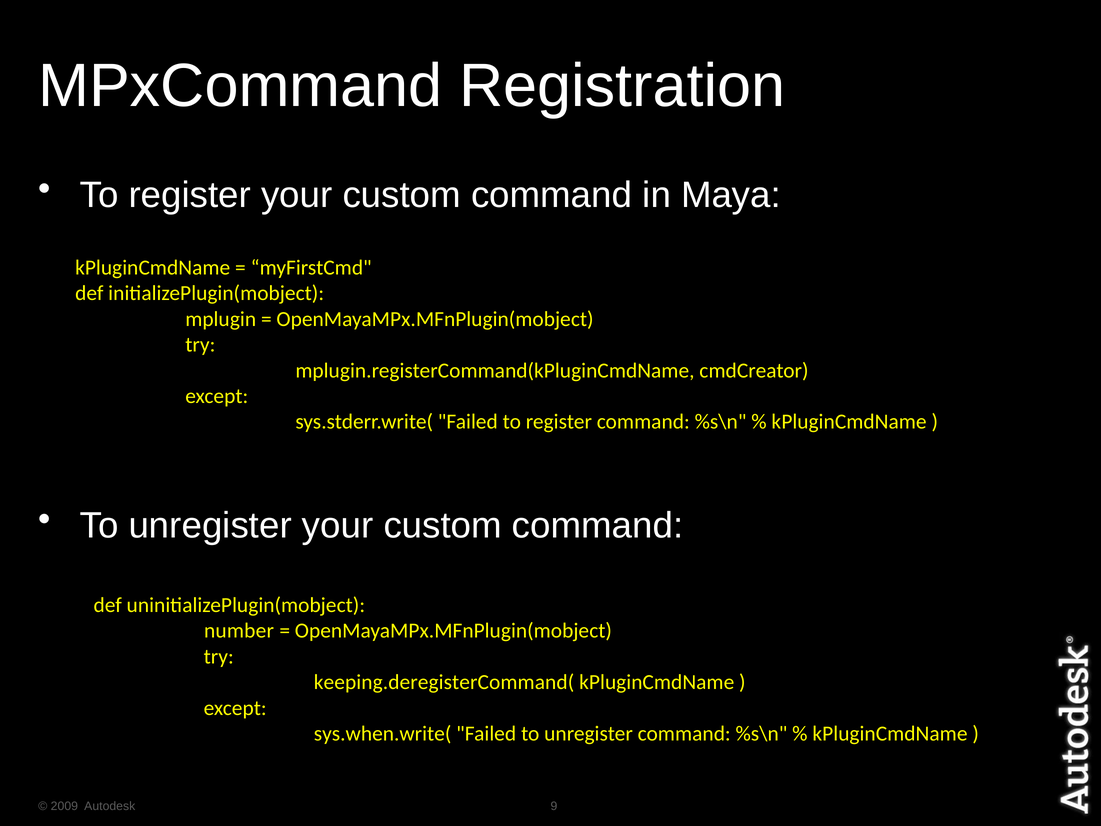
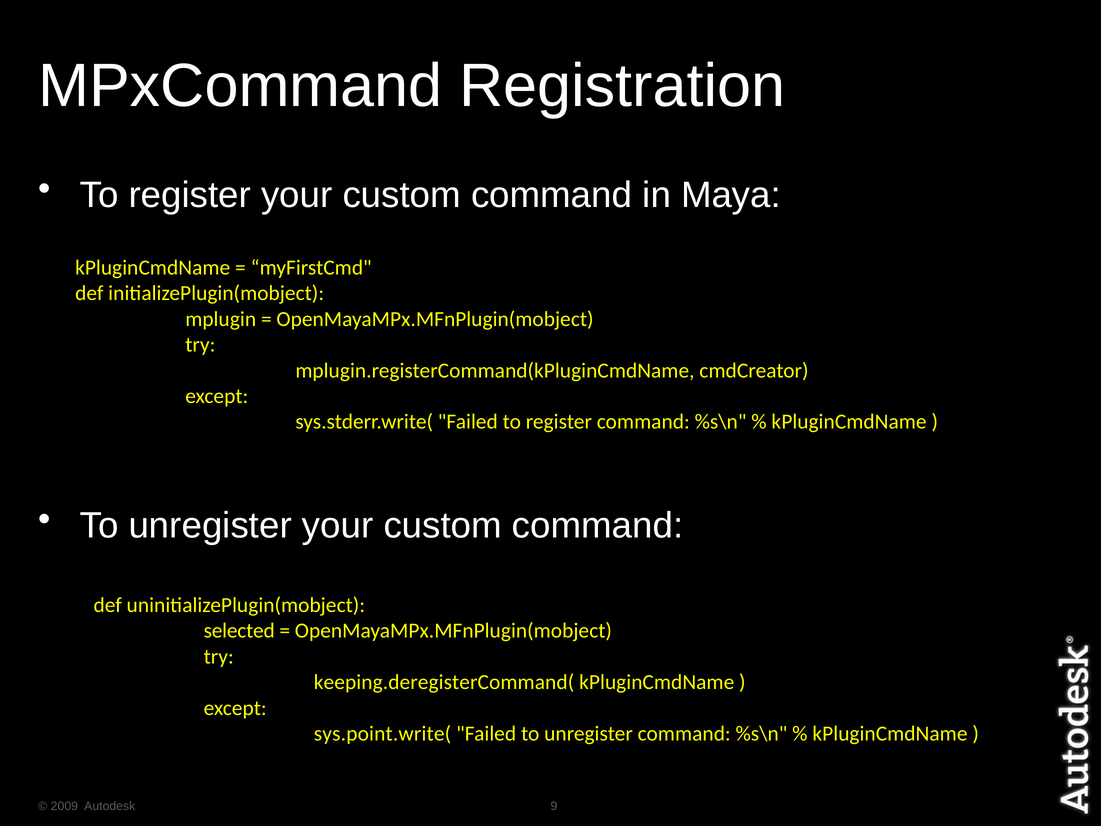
number: number -> selected
sys.when.write(: sys.when.write( -> sys.point.write(
